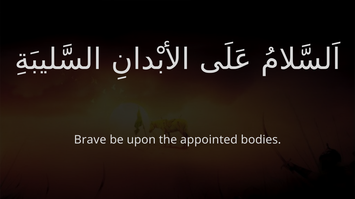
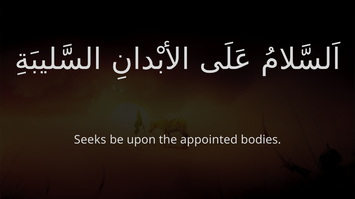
Brave: Brave -> Seeks
